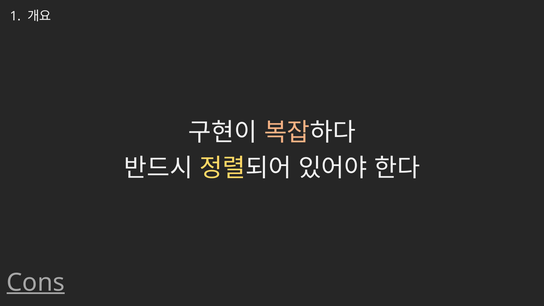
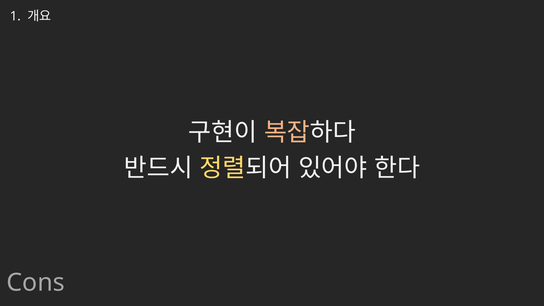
Cons underline: present -> none
